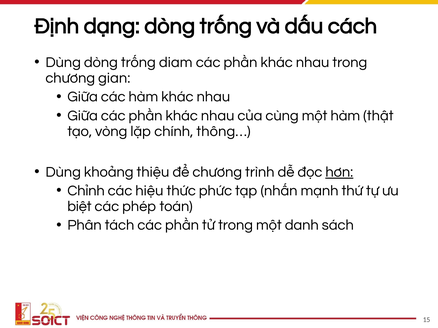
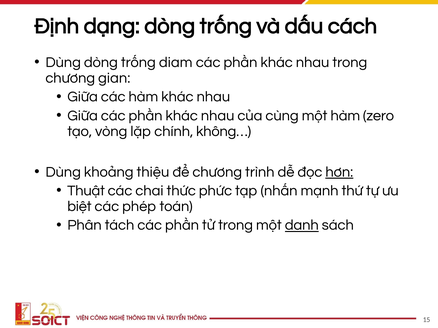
thật: thật -> zero
thông…: thông… -> không…
Chỉnh: Chỉnh -> Thuật
hiệu: hiệu -> chai
danh underline: none -> present
